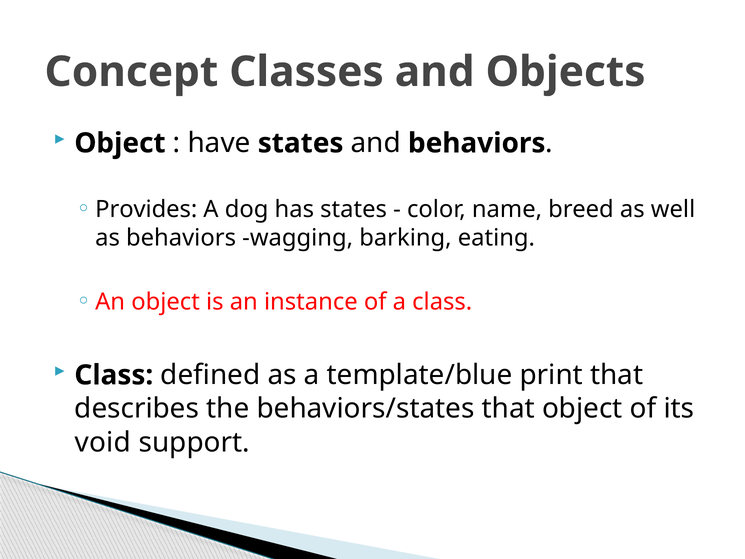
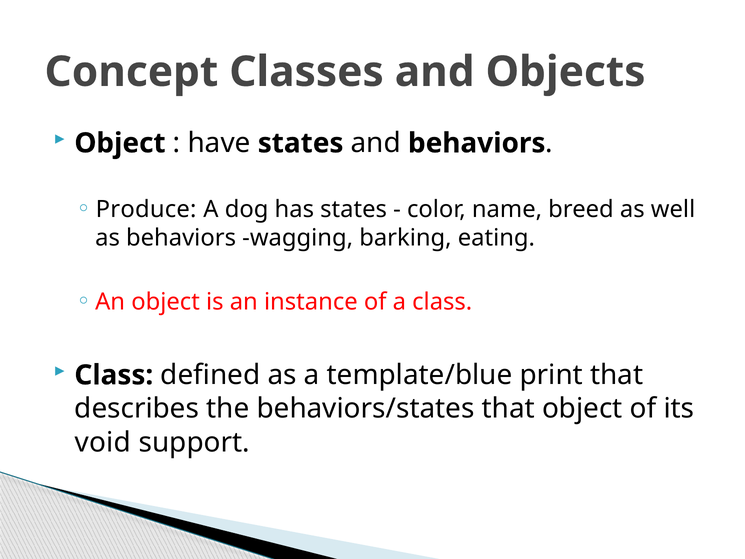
Provides: Provides -> Produce
